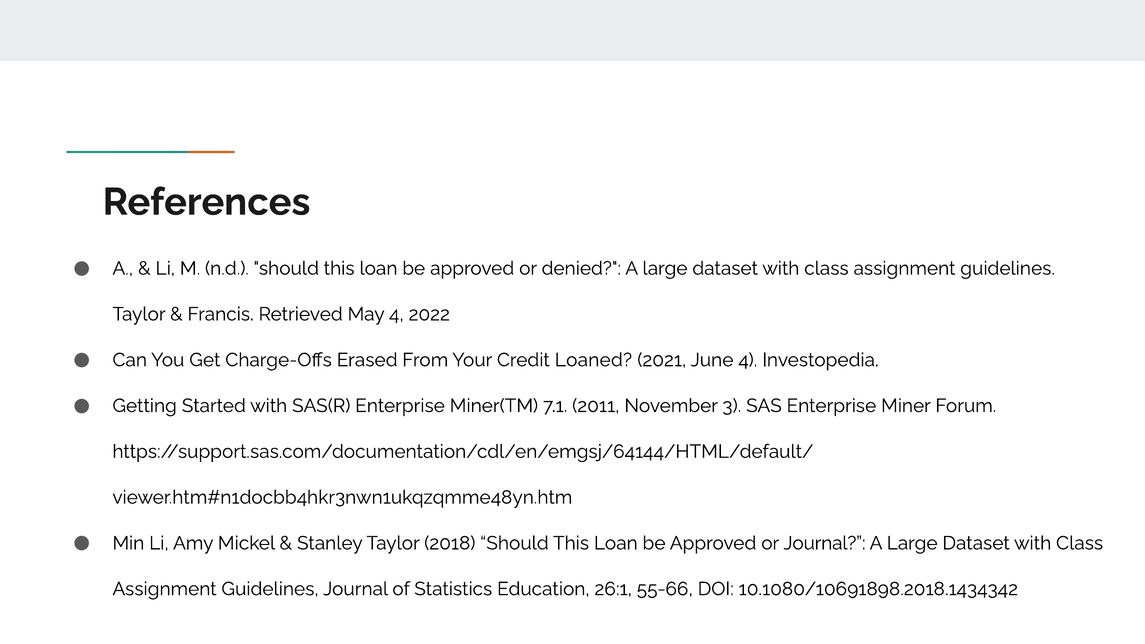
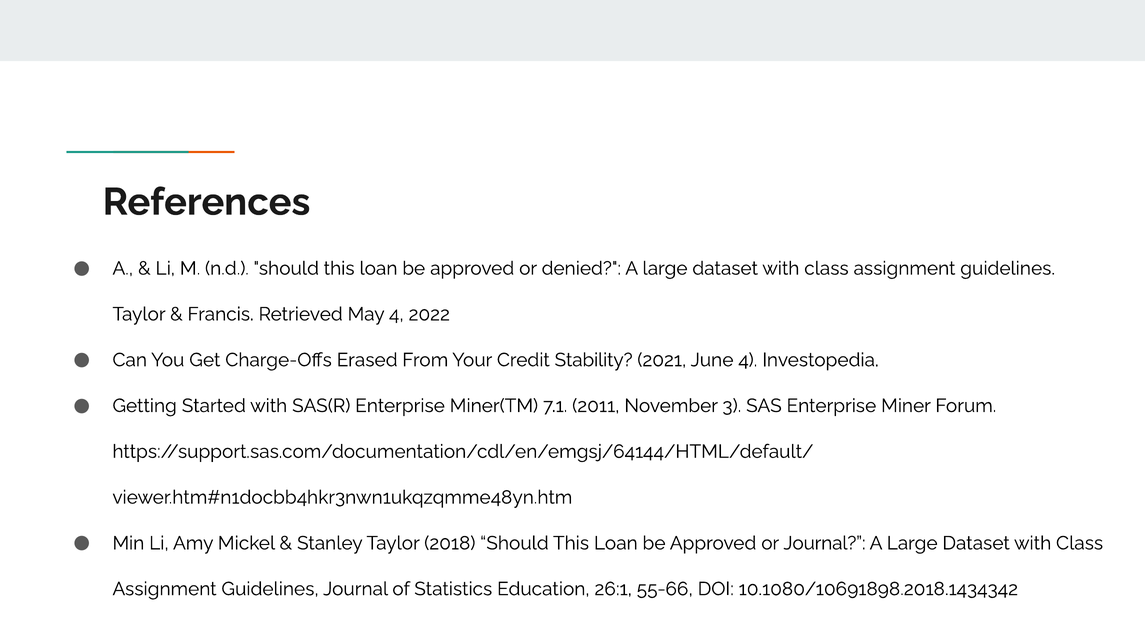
Loaned: Loaned -> Stability
